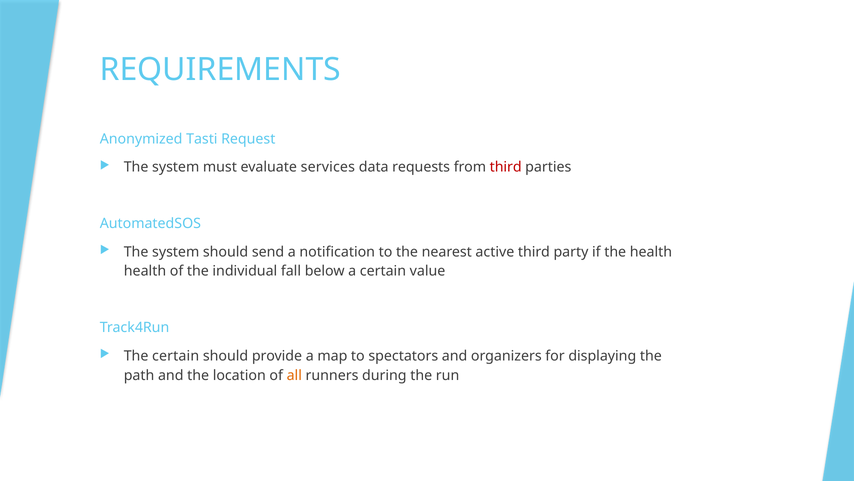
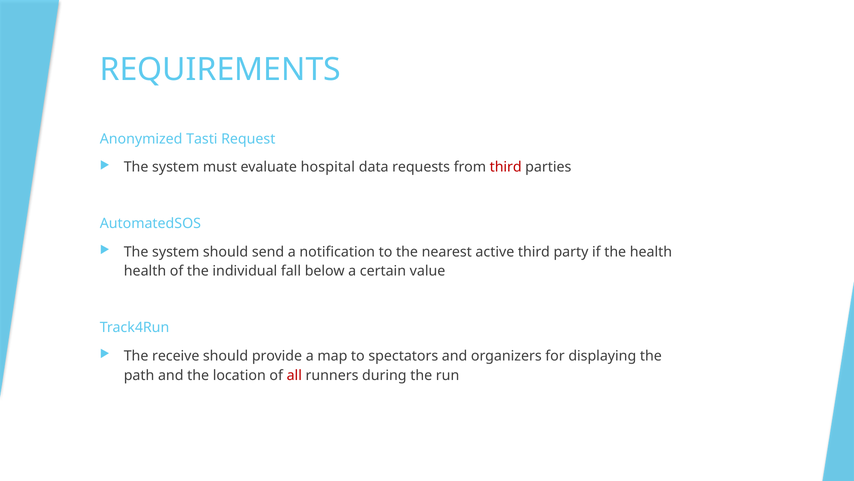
services: services -> hospital
The certain: certain -> receive
all colour: orange -> red
